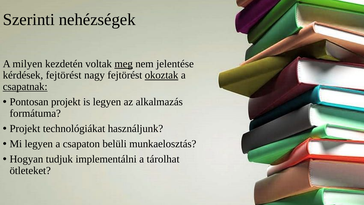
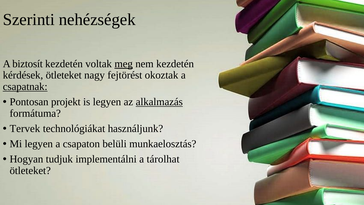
milyen: milyen -> biztosít
nem jelentése: jelentése -> kezdetén
kérdések fejtörést: fejtörést -> ötleteket
okoztak underline: present -> none
alkalmazás underline: none -> present
Projekt at (25, 129): Projekt -> Tervek
